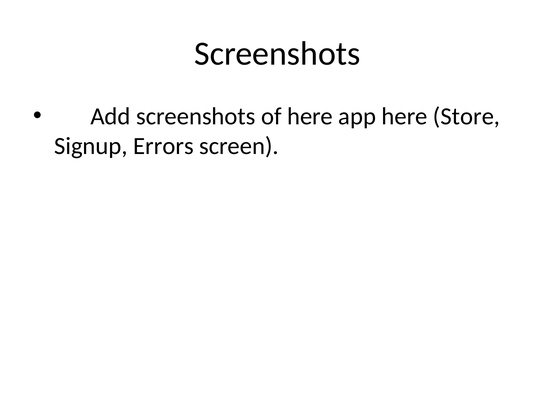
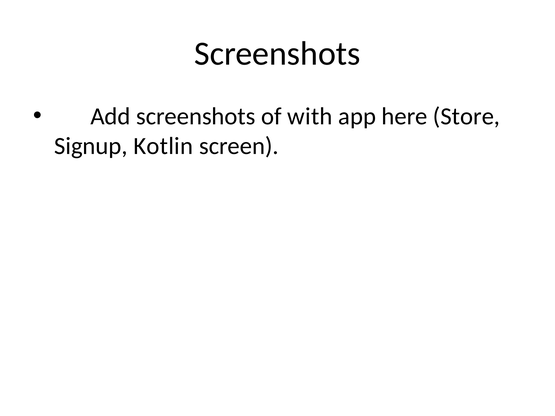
of here: here -> with
Errors: Errors -> Kotlin
